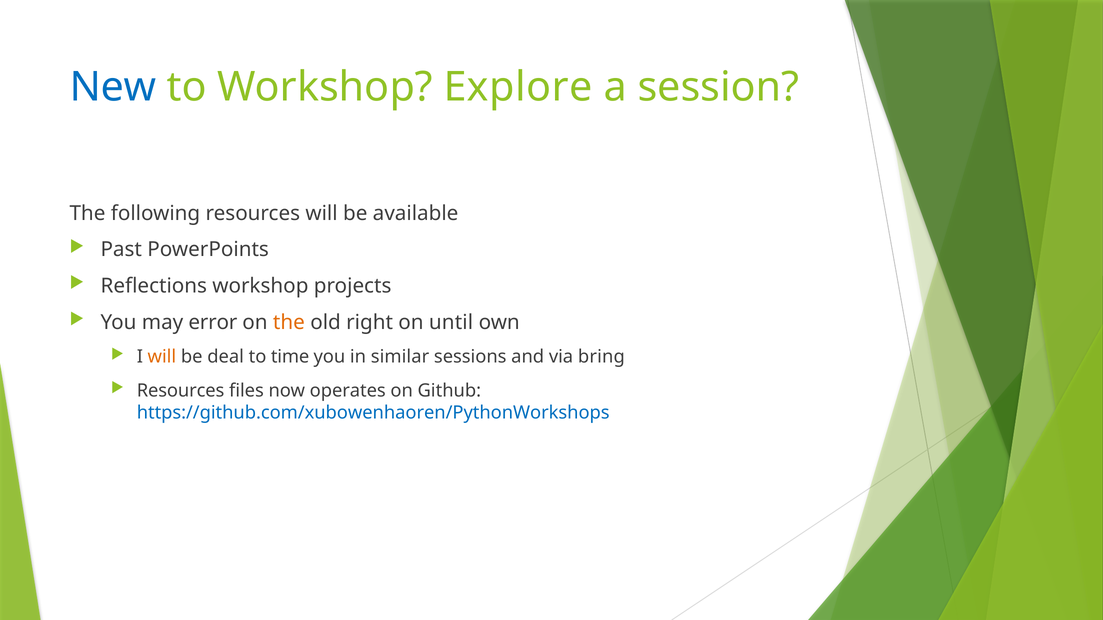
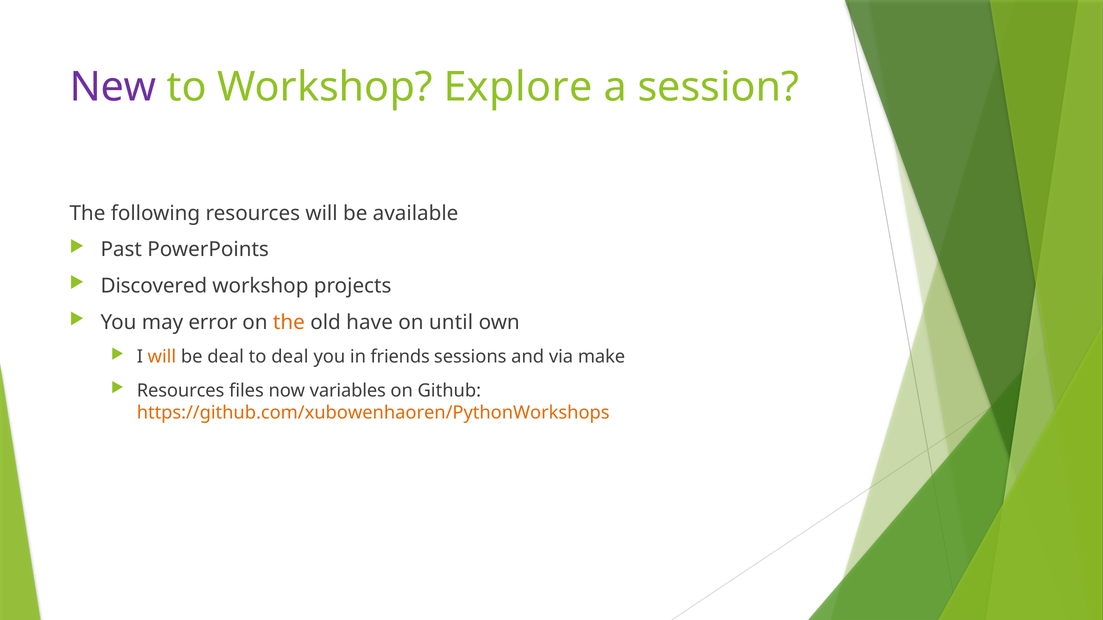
New colour: blue -> purple
Reflections: Reflections -> Discovered
right: right -> have
to time: time -> deal
similar: similar -> friends
bring: bring -> make
operates: operates -> variables
https://github.com/xubowenhaoren/PythonWorkshops colour: blue -> orange
